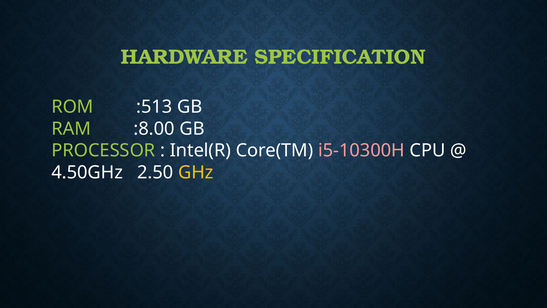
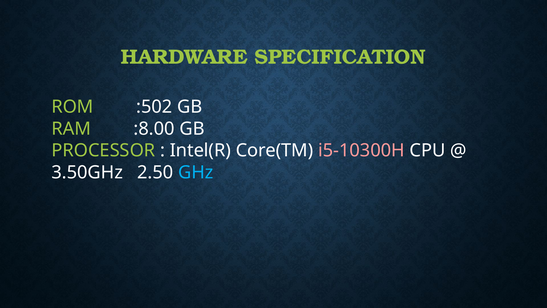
:513: :513 -> :502
4.50GHz: 4.50GHz -> 3.50GHz
GHz colour: yellow -> light blue
